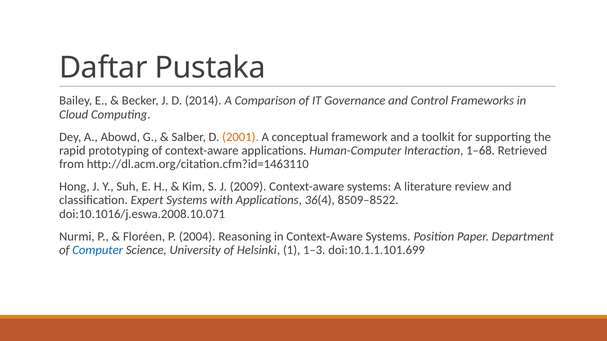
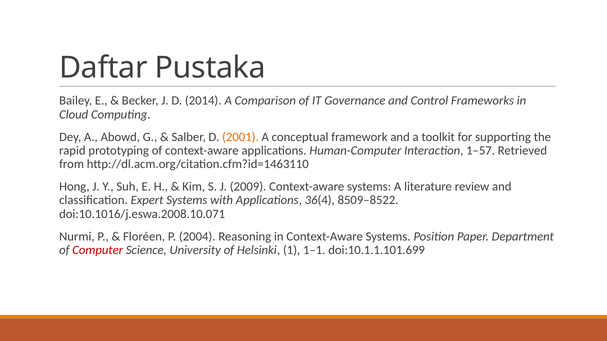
1–68: 1–68 -> 1–57
Computer colour: blue -> red
1–3: 1–3 -> 1–1
